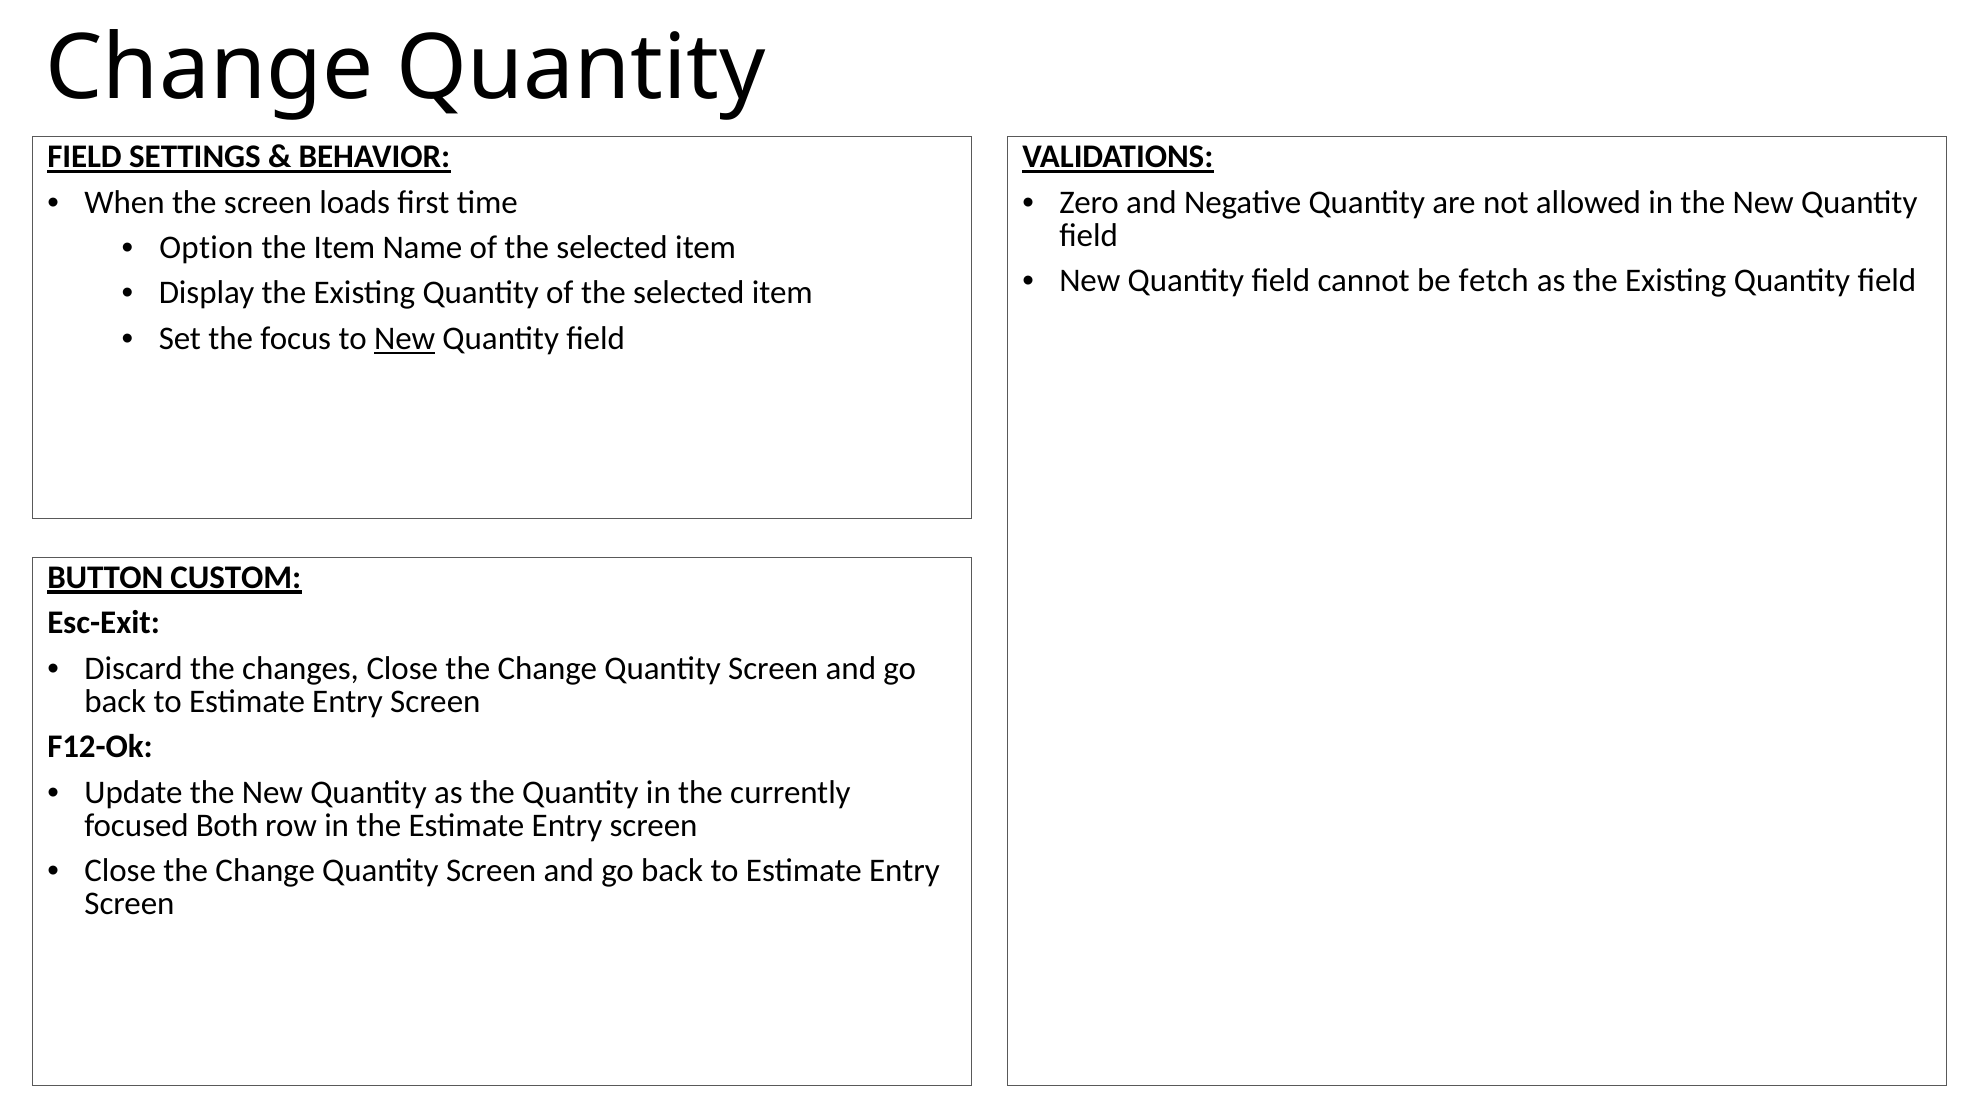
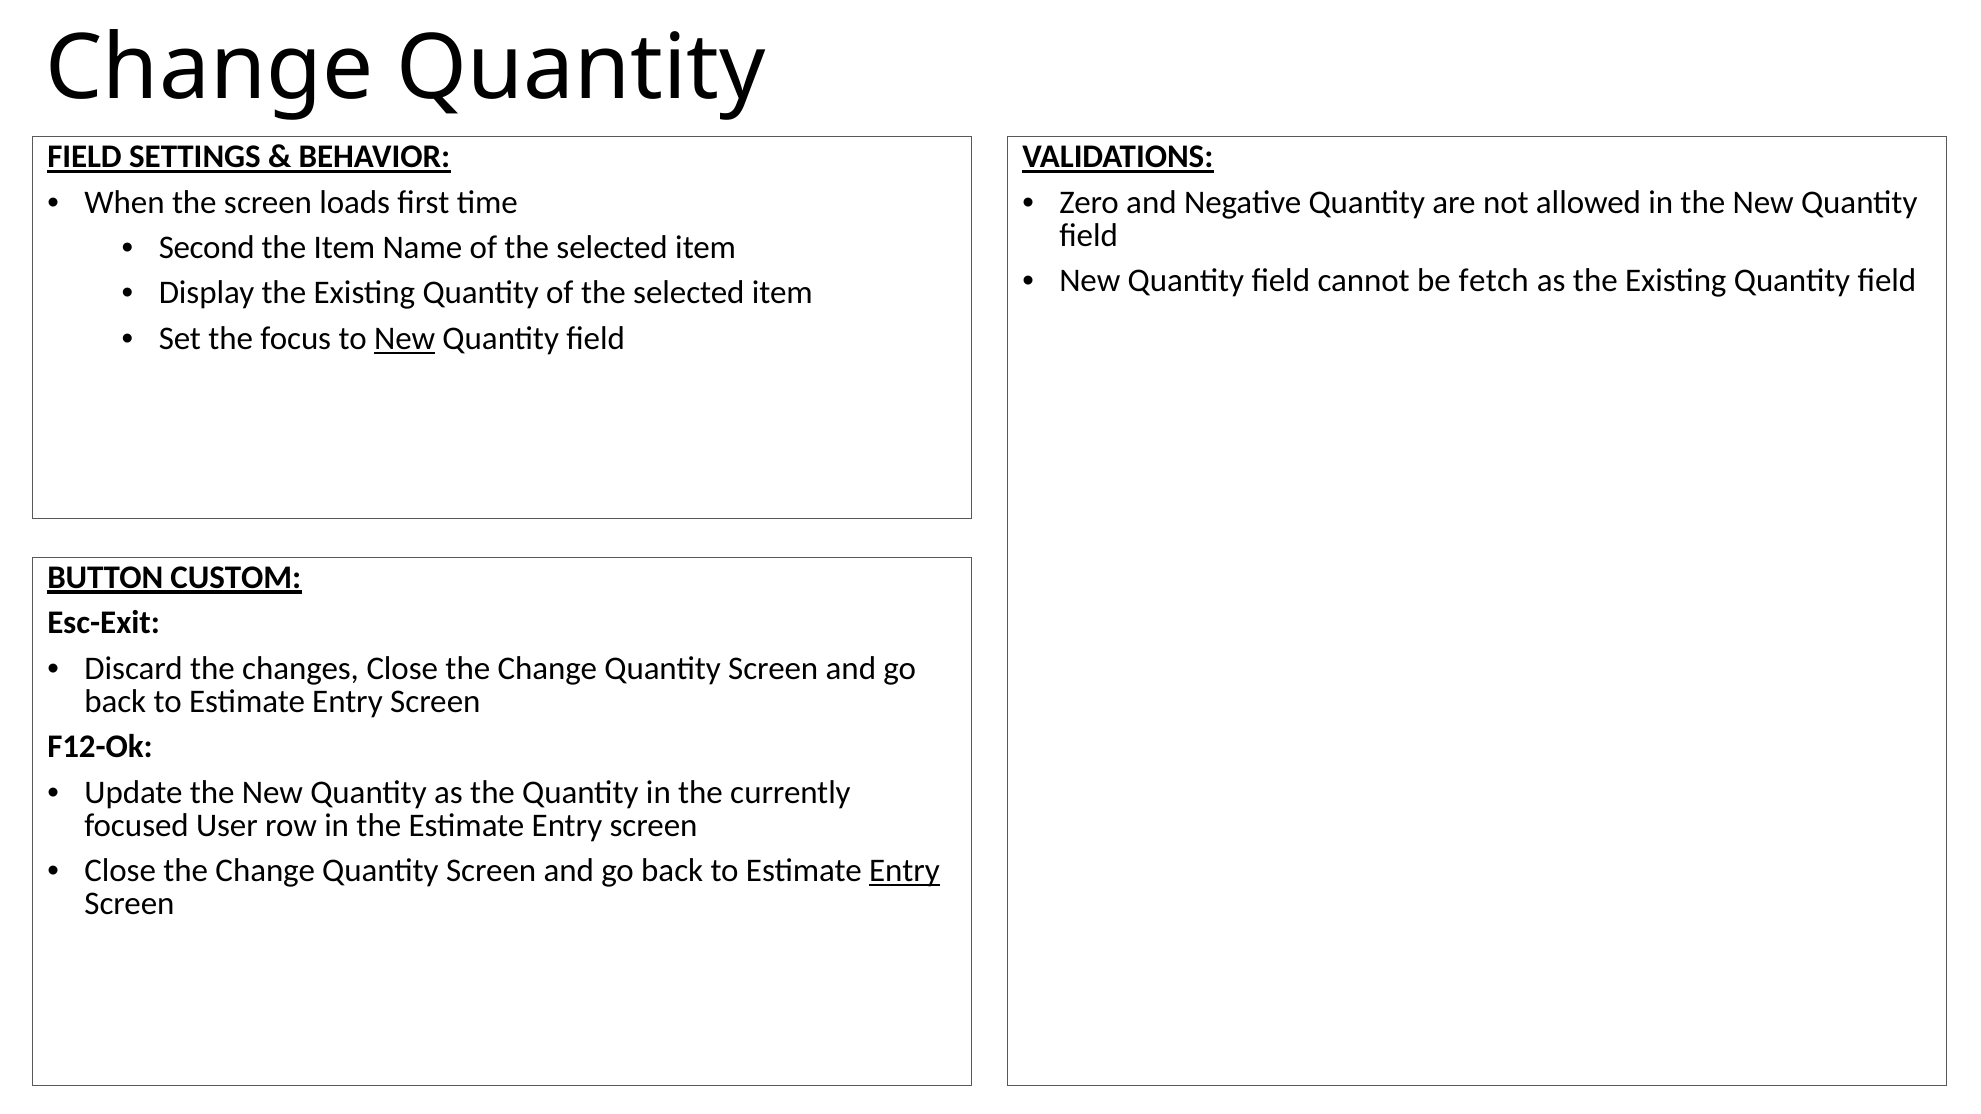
Option: Option -> Second
Both: Both -> User
Entry at (904, 871) underline: none -> present
